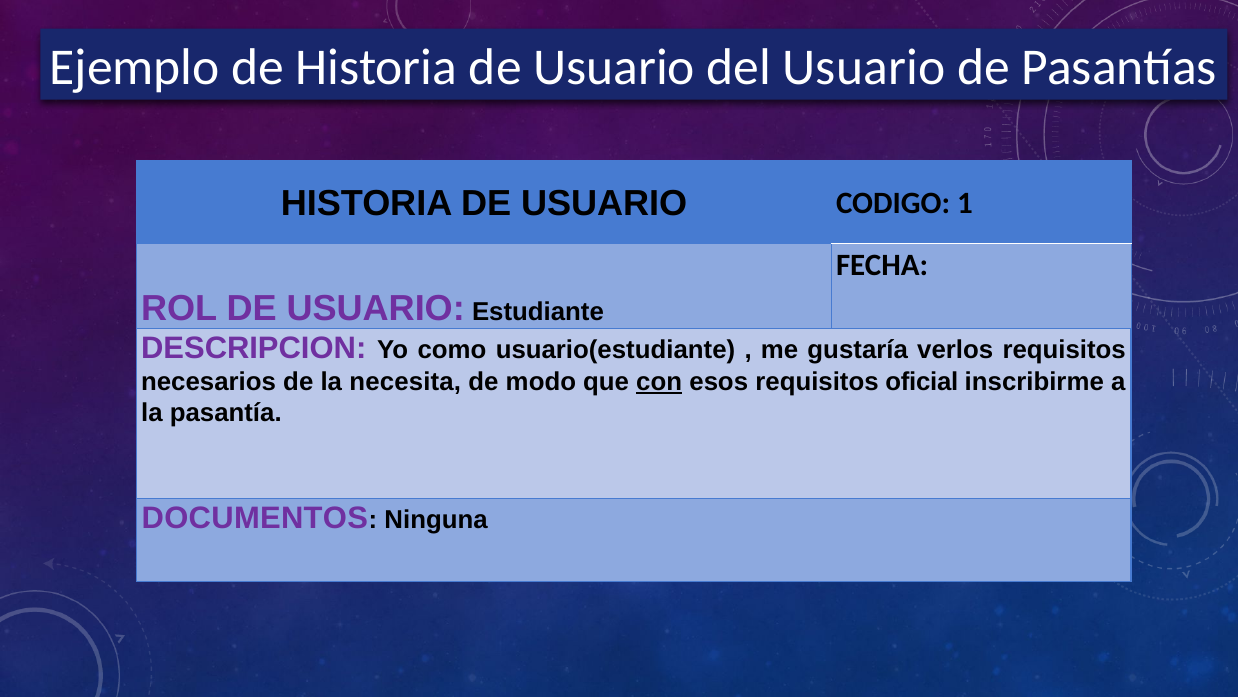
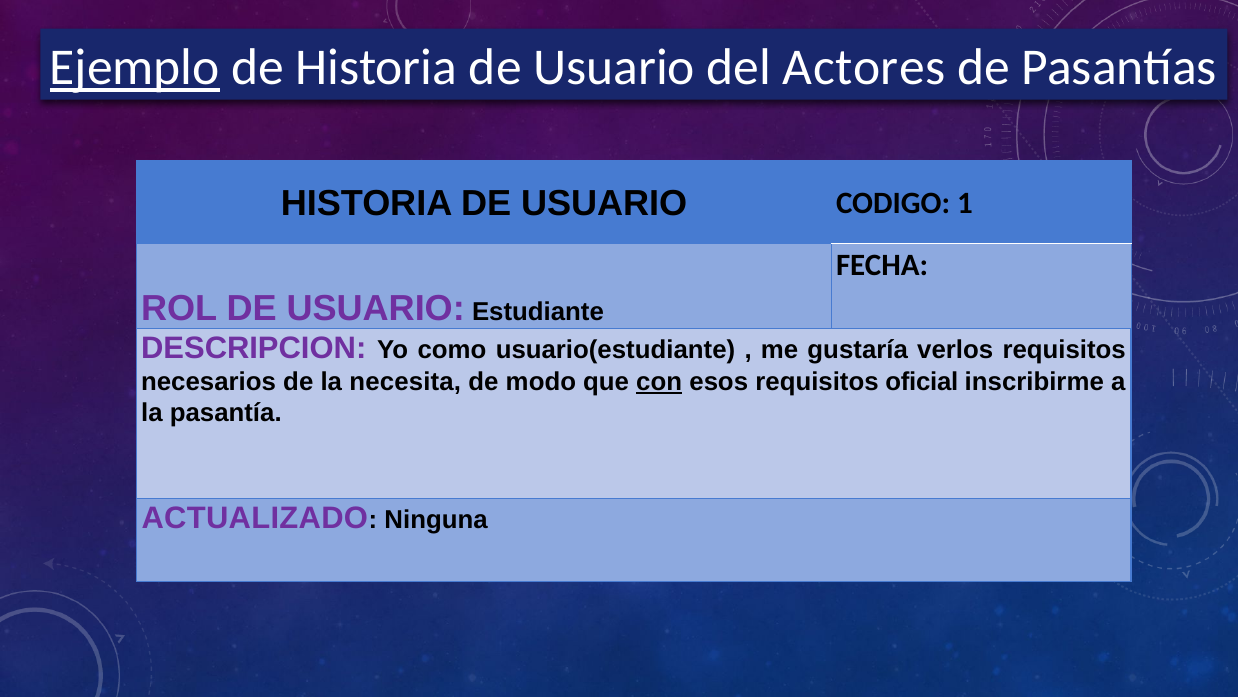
Ejemplo underline: none -> present
del Usuario: Usuario -> Actores
DOCUMENTOS: DOCUMENTOS -> ACTUALIZADO
